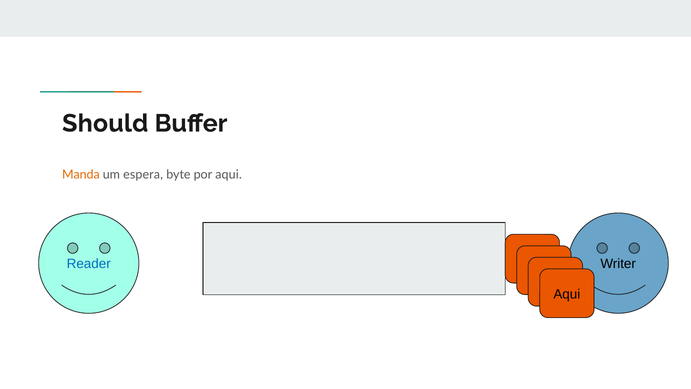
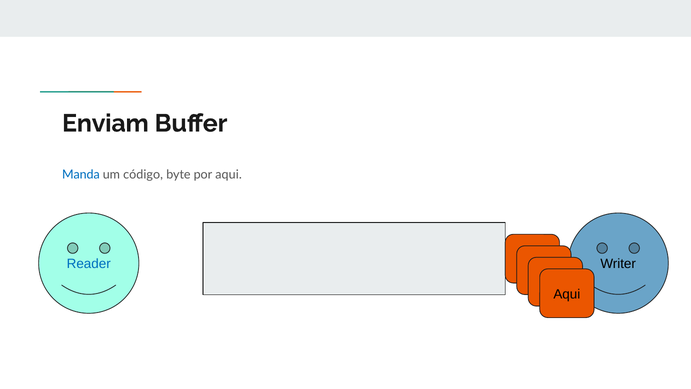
Should: Should -> Enviam
Manda colour: orange -> blue
espera: espera -> código
